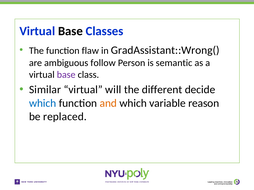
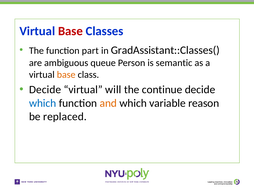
Base at (70, 31) colour: black -> red
flaw: flaw -> part
GradAssistant::Wrong(: GradAssistant::Wrong( -> GradAssistant::Classes(
follow: follow -> queue
base at (66, 75) colour: purple -> orange
Similar at (45, 90): Similar -> Decide
different: different -> continue
